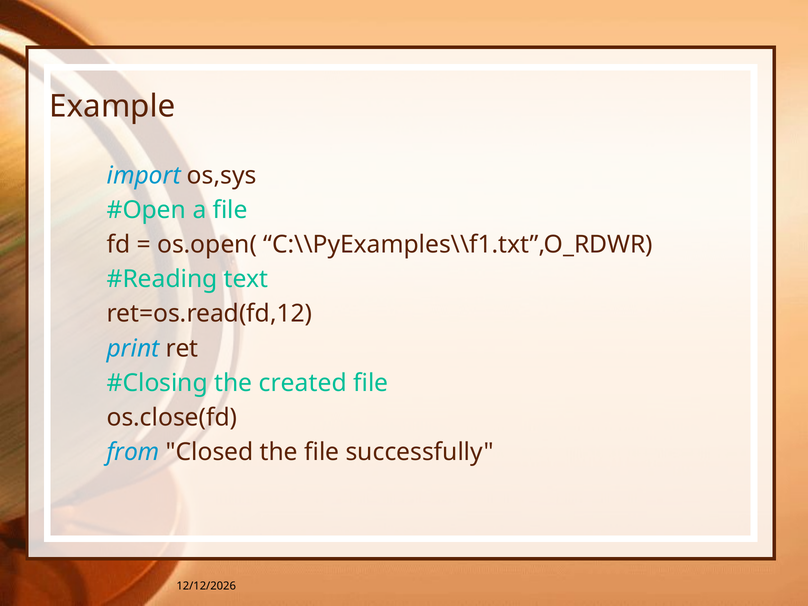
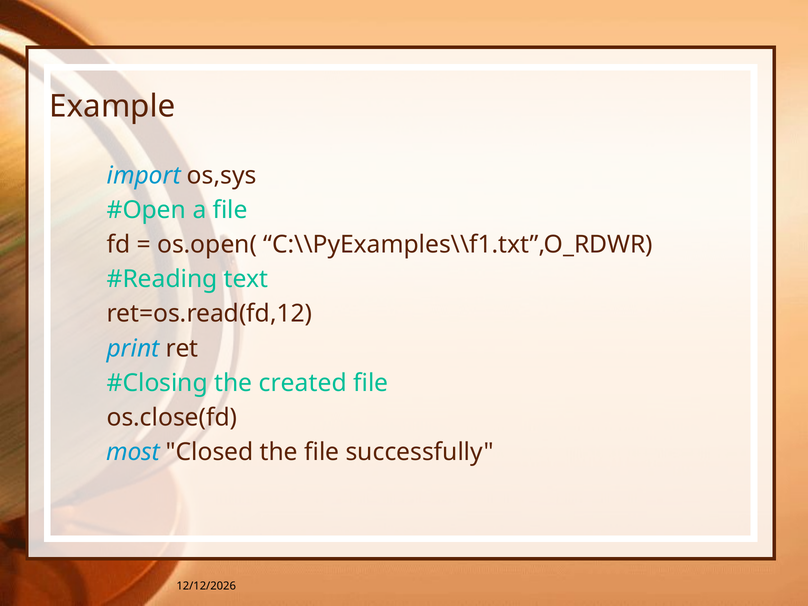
from: from -> most
